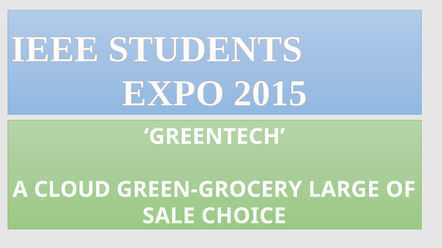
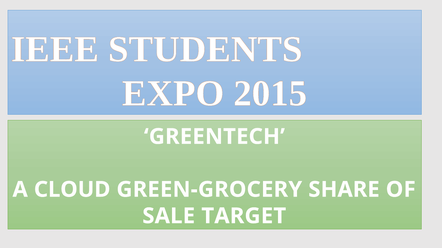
LARGE: LARGE -> SHARE
CHOICE: CHOICE -> TARGET
